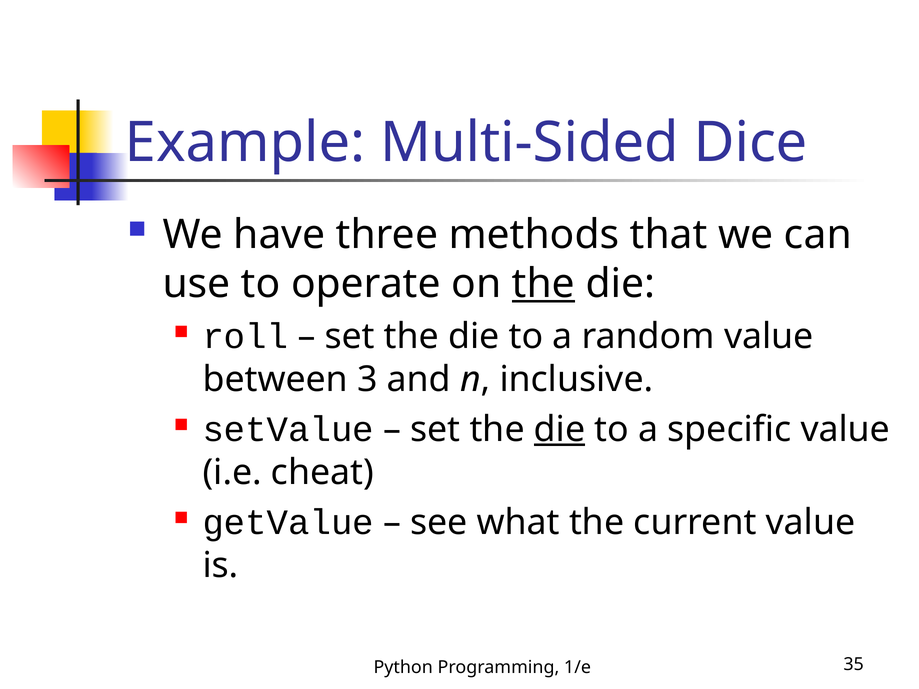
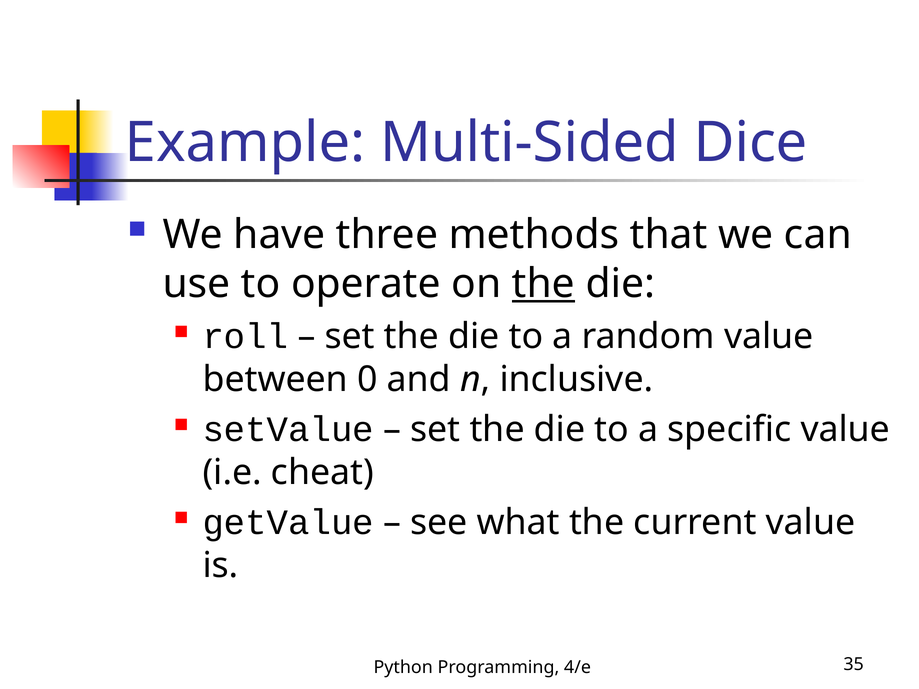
3: 3 -> 0
die at (560, 430) underline: present -> none
1/e: 1/e -> 4/e
